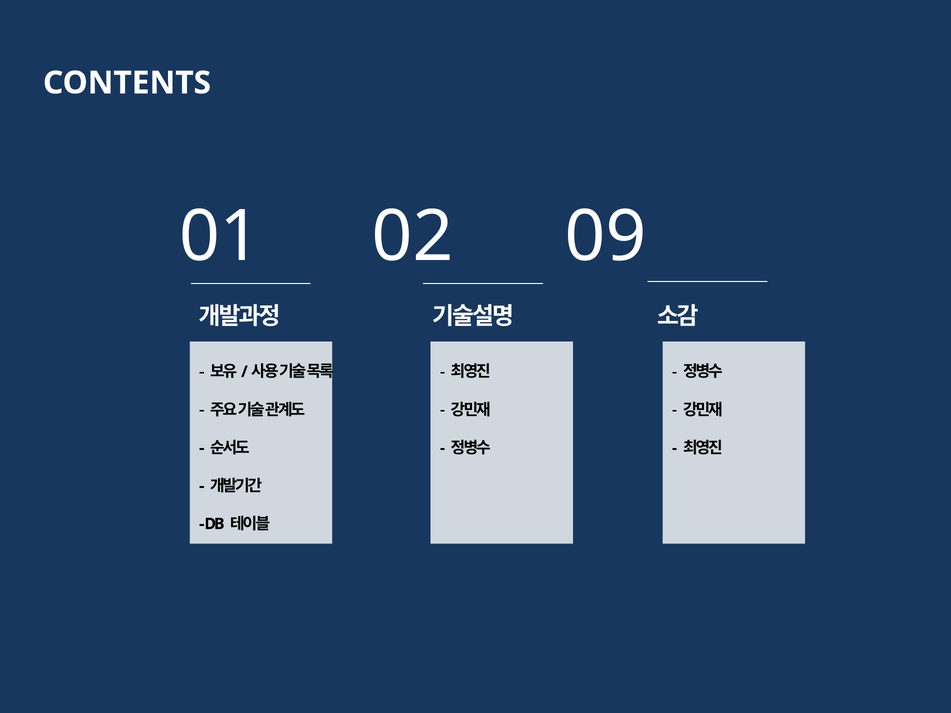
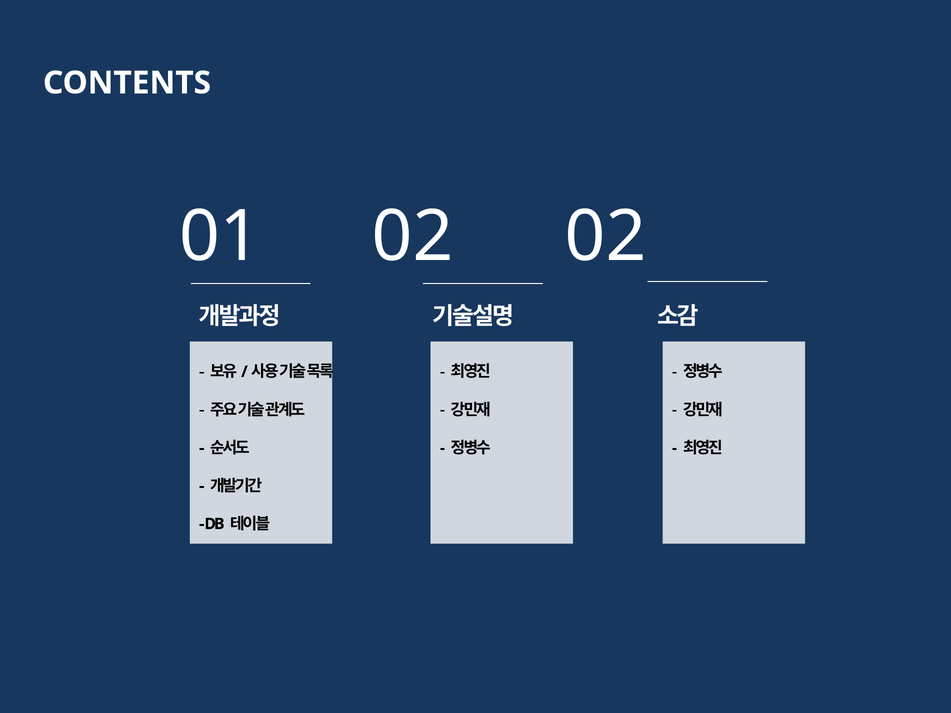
02 09: 09 -> 02
